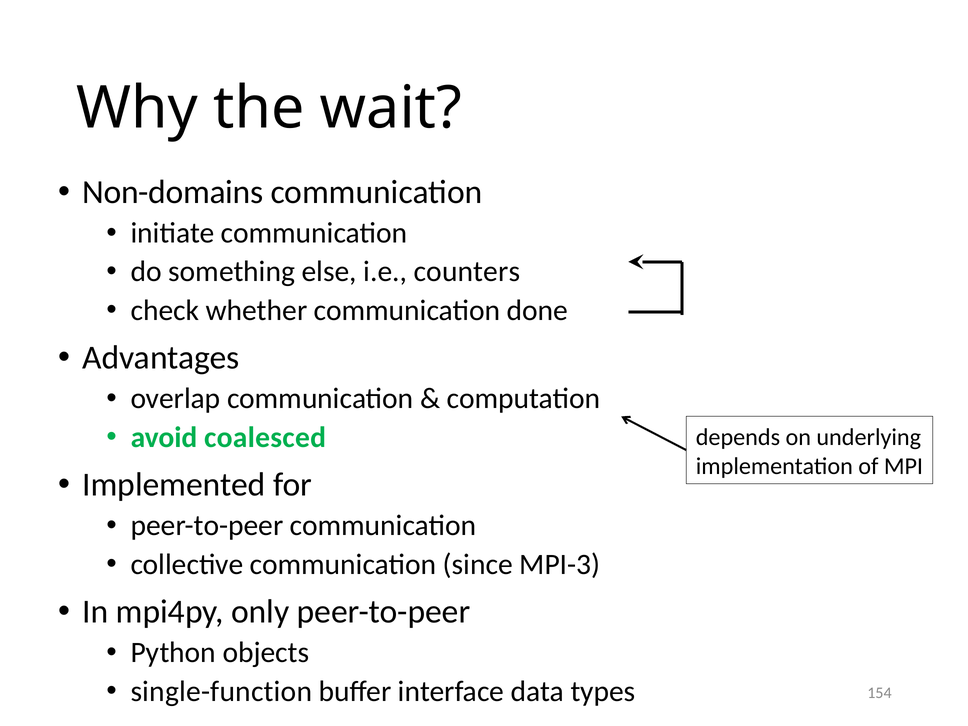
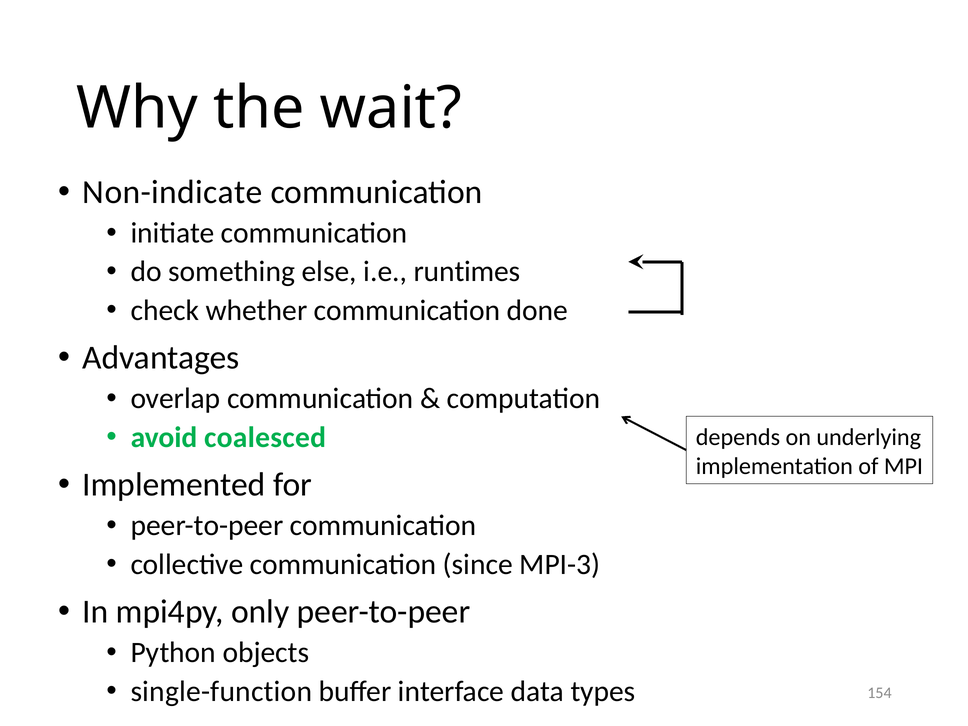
Non-domains: Non-domains -> Non-indicate
counters: counters -> runtimes
